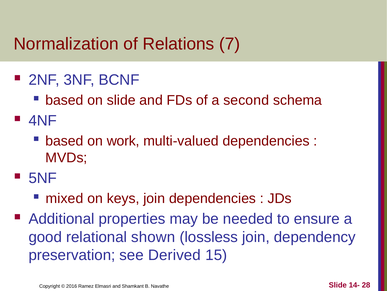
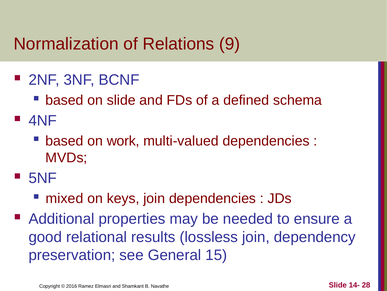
7: 7 -> 9
second: second -> defined
shown: shown -> results
Derived: Derived -> General
